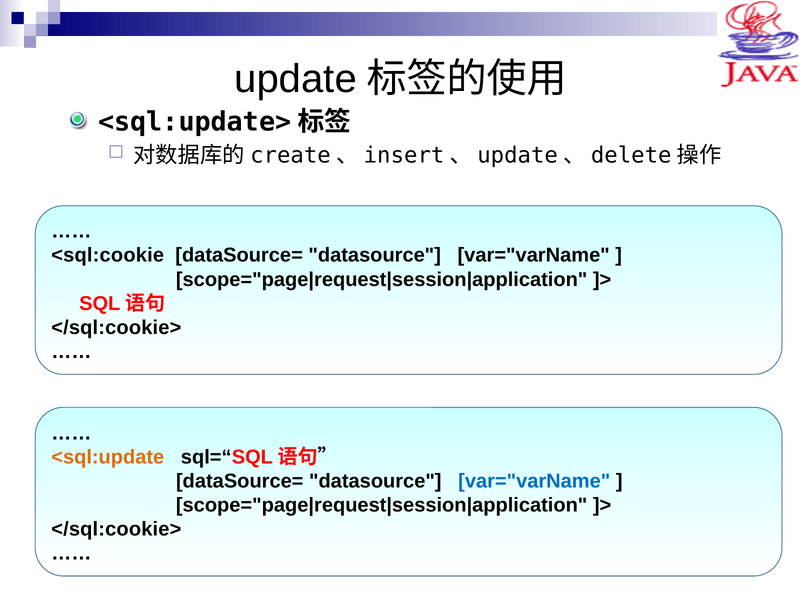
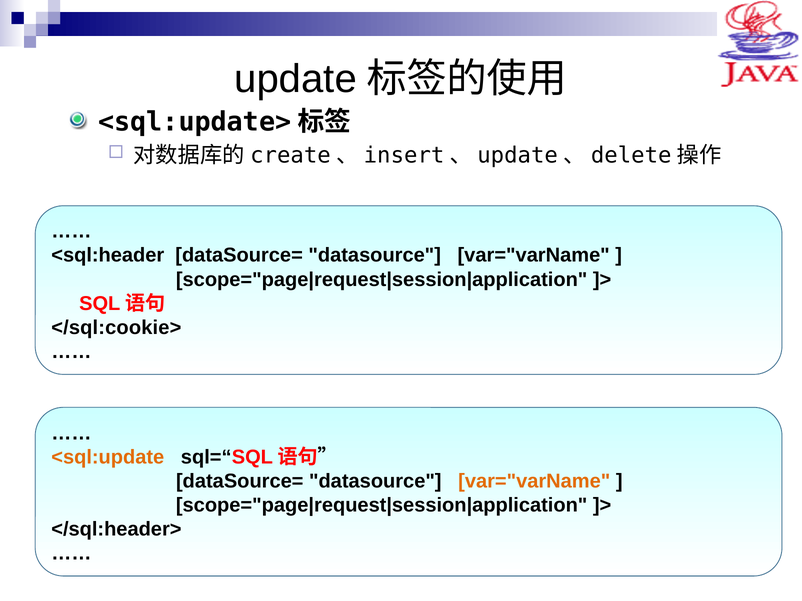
<sql:cookie: <sql:cookie -> <sql:header
var="varName at (534, 481) colour: blue -> orange
</sql:cookie> at (116, 530): </sql:cookie> -> </sql:header>
